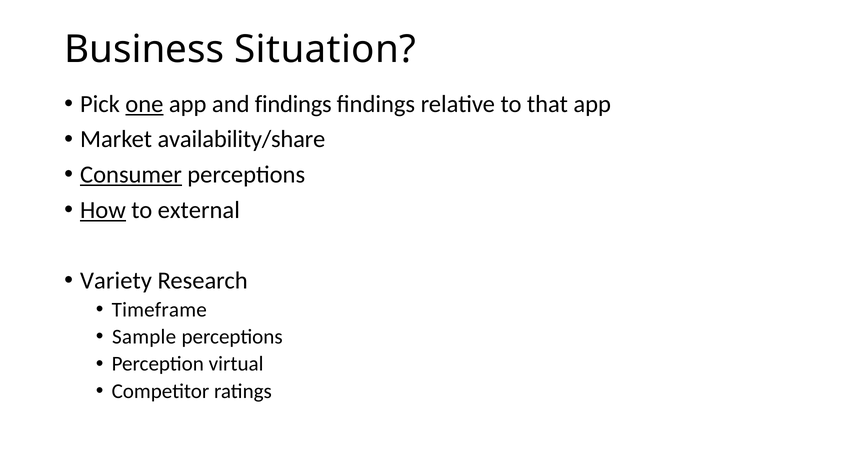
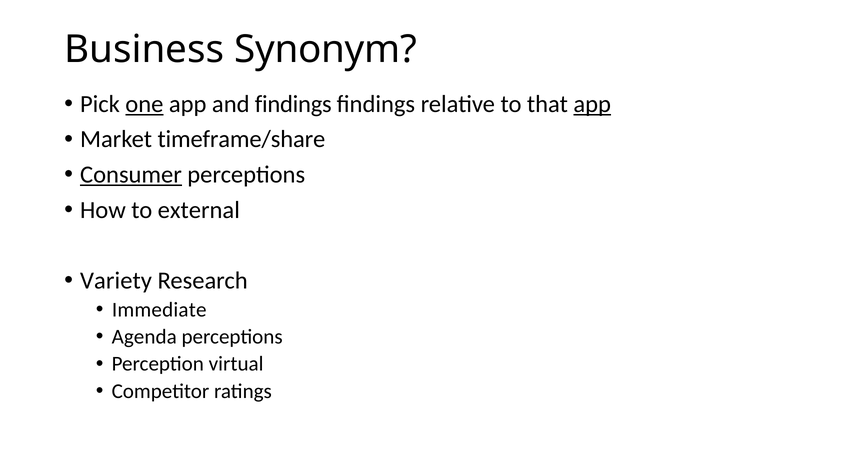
Situation: Situation -> Synonym
app at (592, 104) underline: none -> present
availability/share: availability/share -> timeframe/share
How underline: present -> none
Timeframe: Timeframe -> Immediate
Sample: Sample -> Agenda
